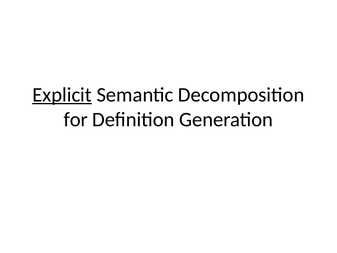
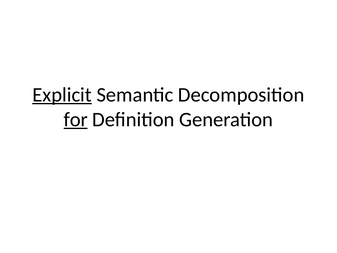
for underline: none -> present
